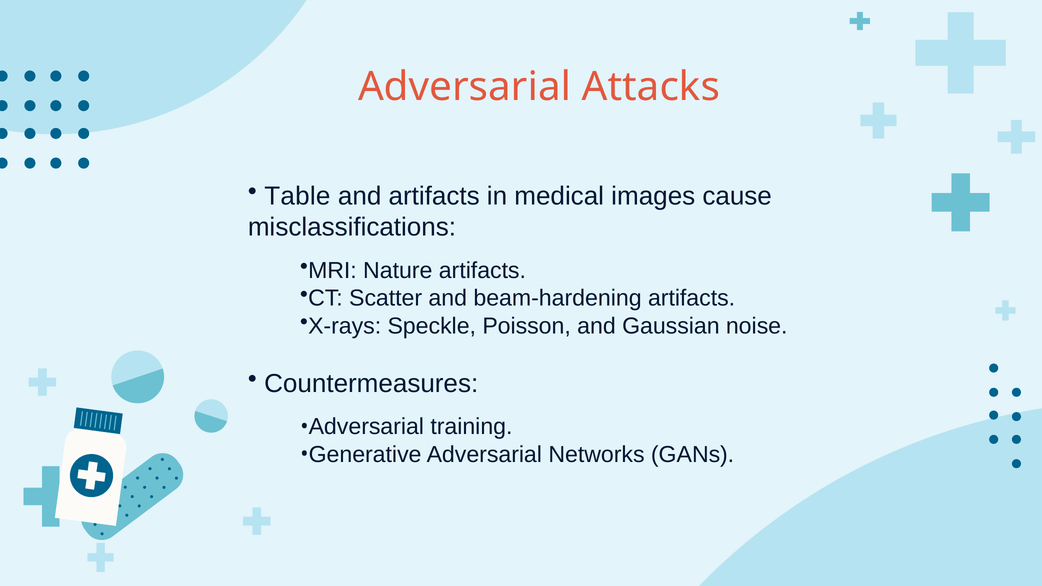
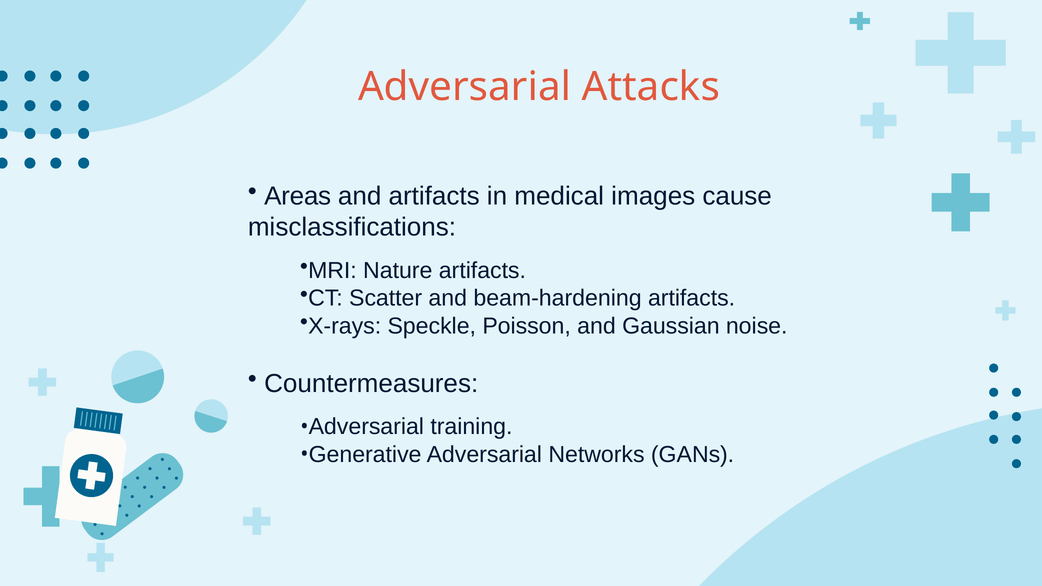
Table: Table -> Areas
